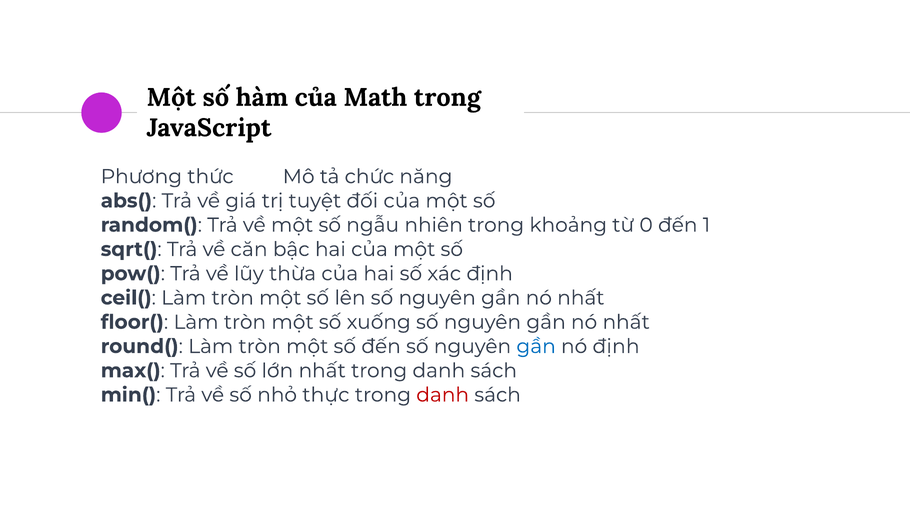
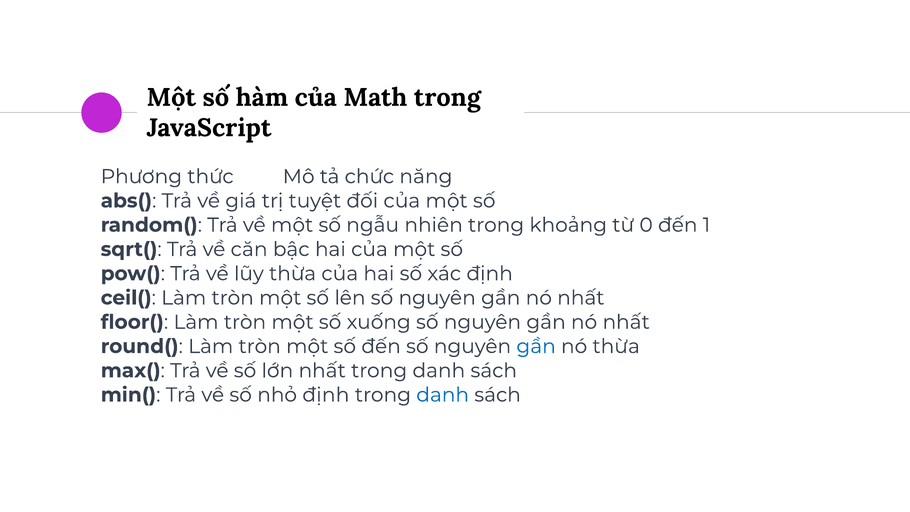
nó định: định -> thừa
nhỏ thực: thực -> định
danh at (443, 395) colour: red -> blue
